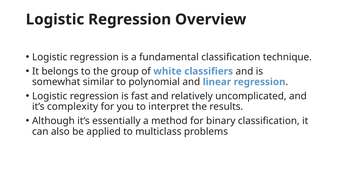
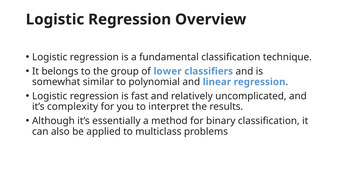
white: white -> lower
